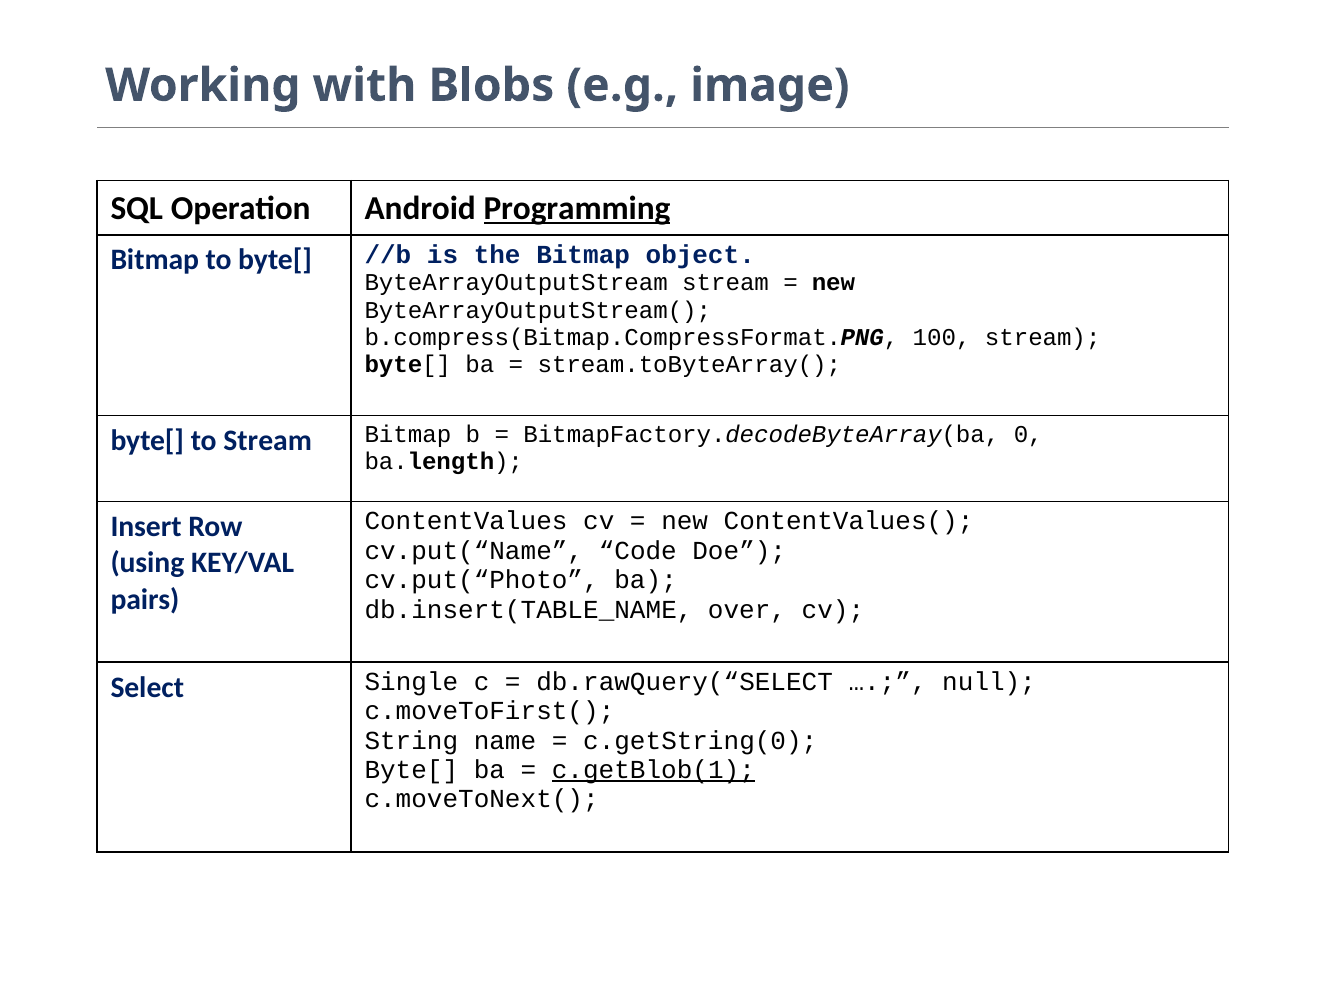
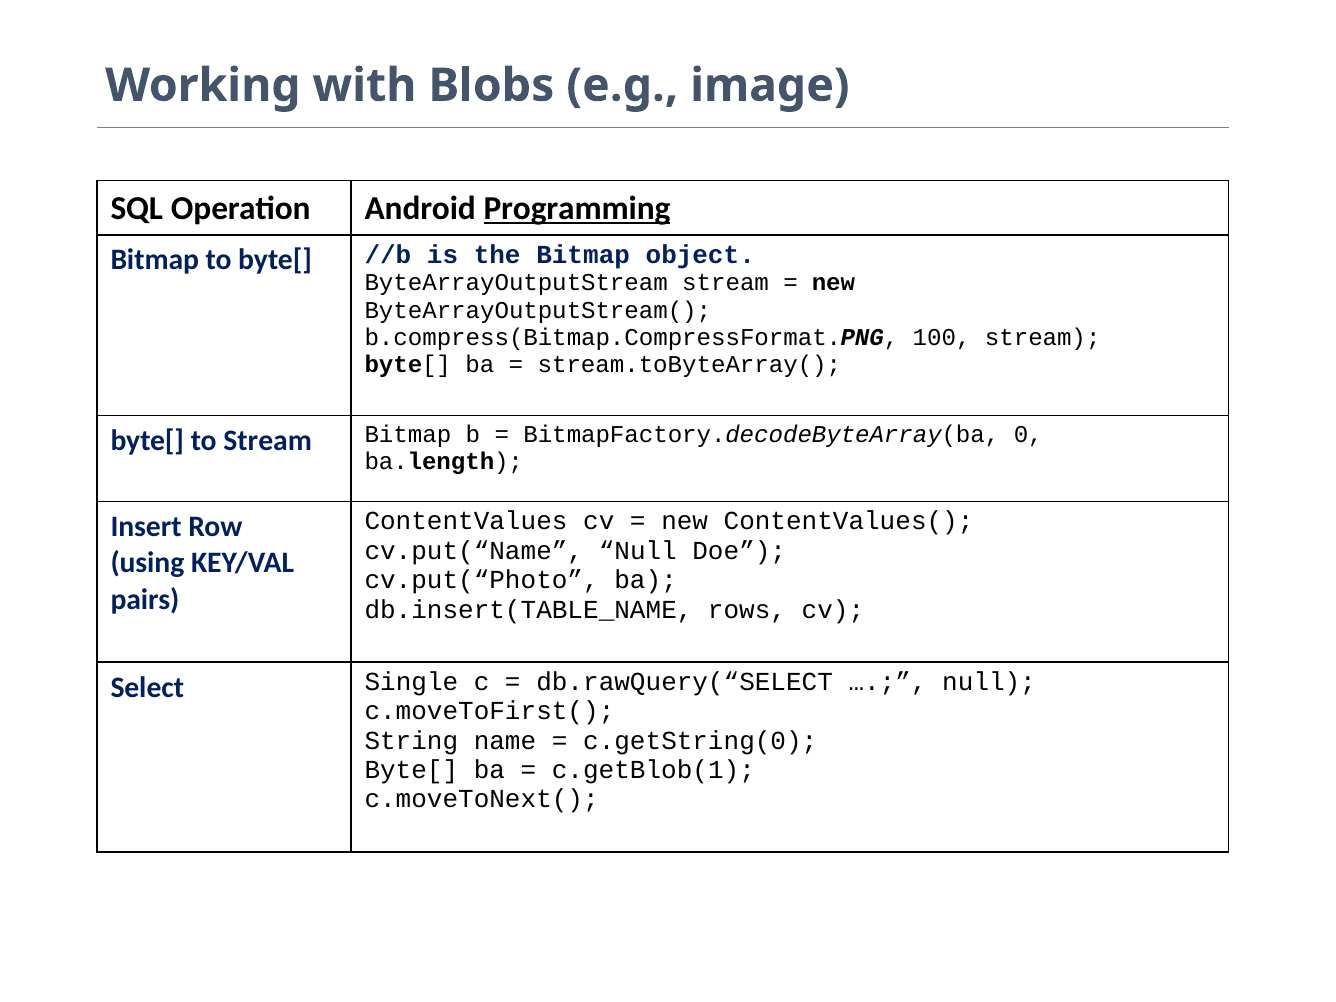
cv.put(“Name Code: Code -> Null
over: over -> rows
c.getBlob(1 underline: present -> none
